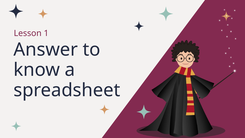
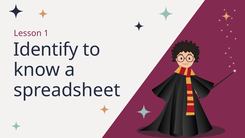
Answer: Answer -> Identify
